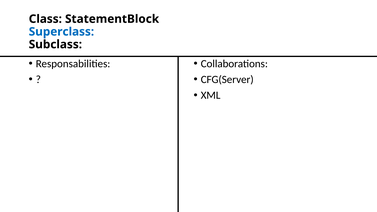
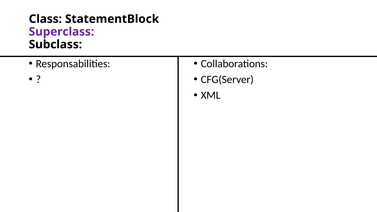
Superclass colour: blue -> purple
